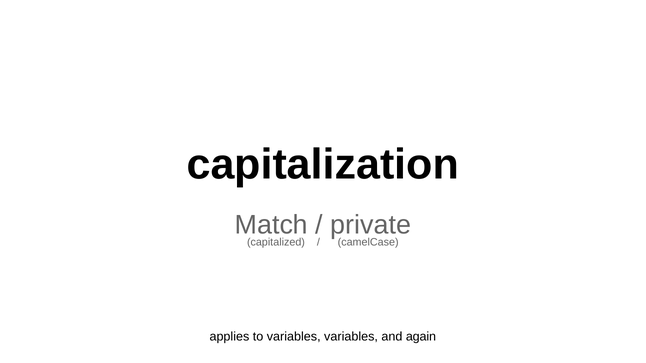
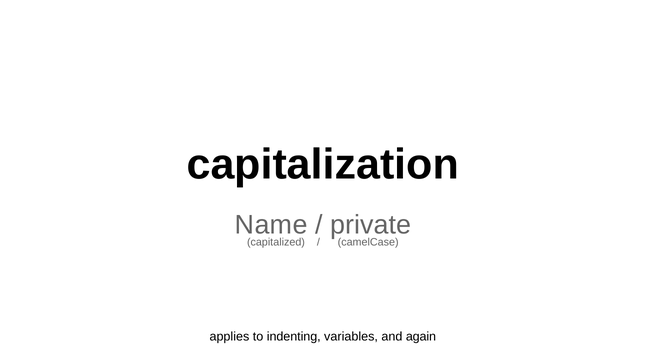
Match: Match -> Name
to variables: variables -> indenting
